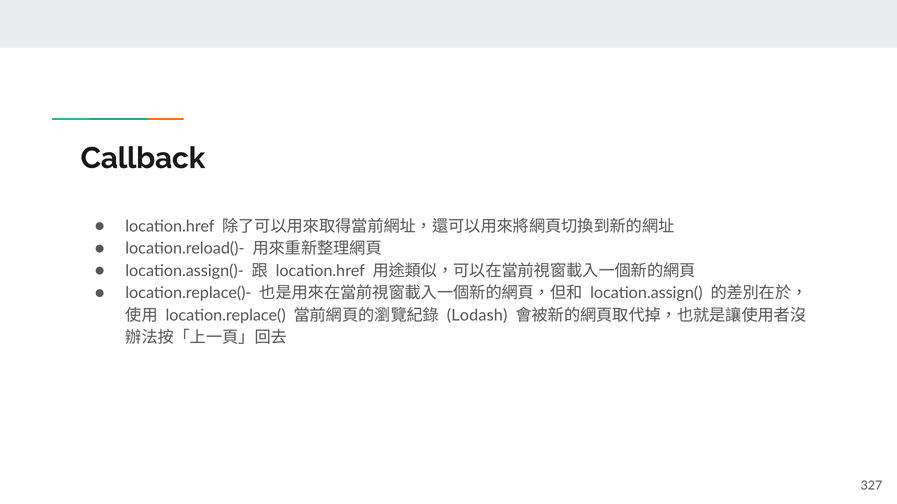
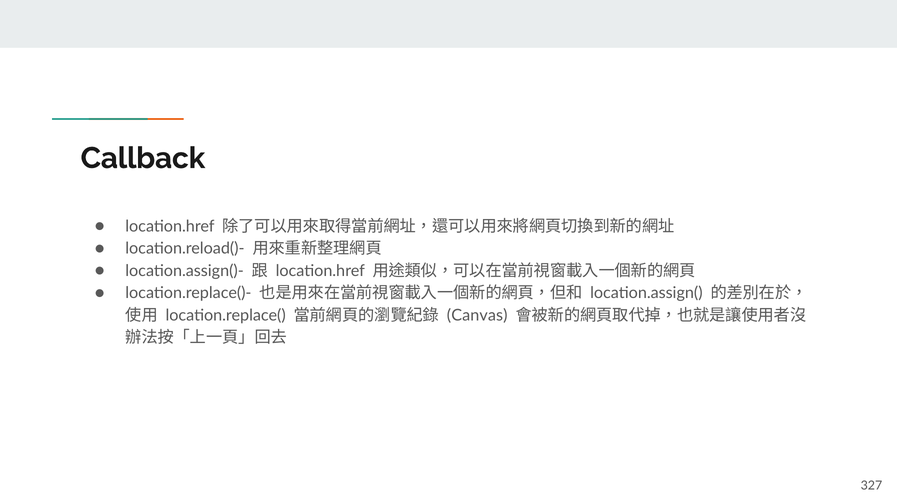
Lodash: Lodash -> Canvas
